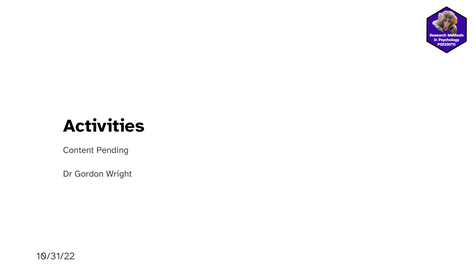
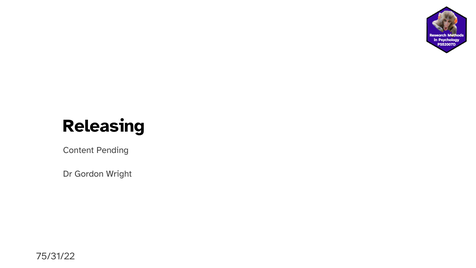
Activities: Activities -> Releasing
10/31/22: 10/31/22 -> 75/31/22
